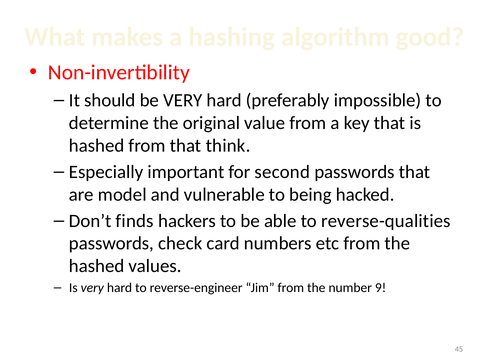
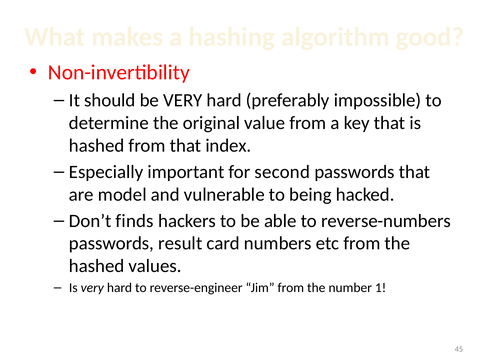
think: think -> index
reverse-qualities: reverse-qualities -> reverse-numbers
check: check -> result
9: 9 -> 1
